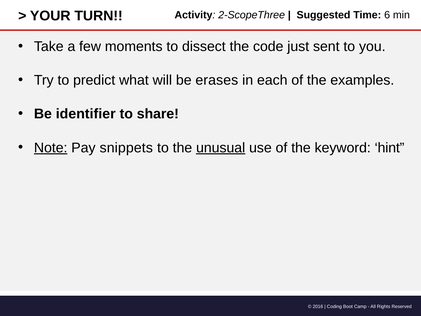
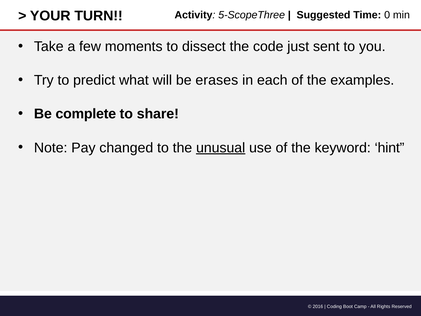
2-ScopeThree: 2-ScopeThree -> 5-ScopeThree
6: 6 -> 0
identifier: identifier -> complete
Note underline: present -> none
snippets: snippets -> changed
